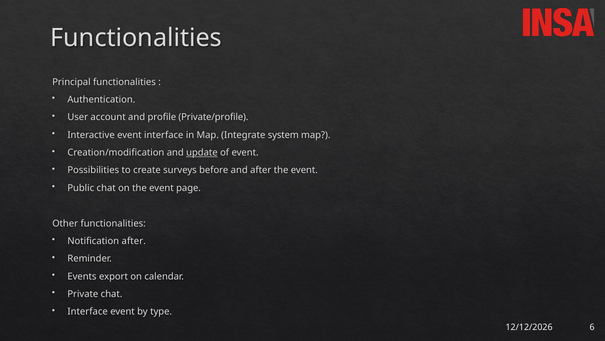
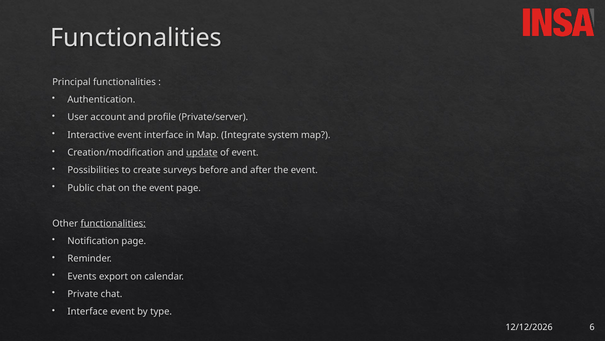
Private/profile: Private/profile -> Private/server
functionalities at (113, 223) underline: none -> present
Notification after: after -> page
